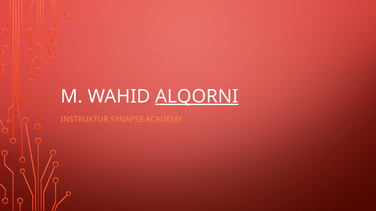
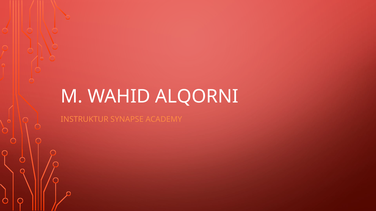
ALQORNI underline: present -> none
